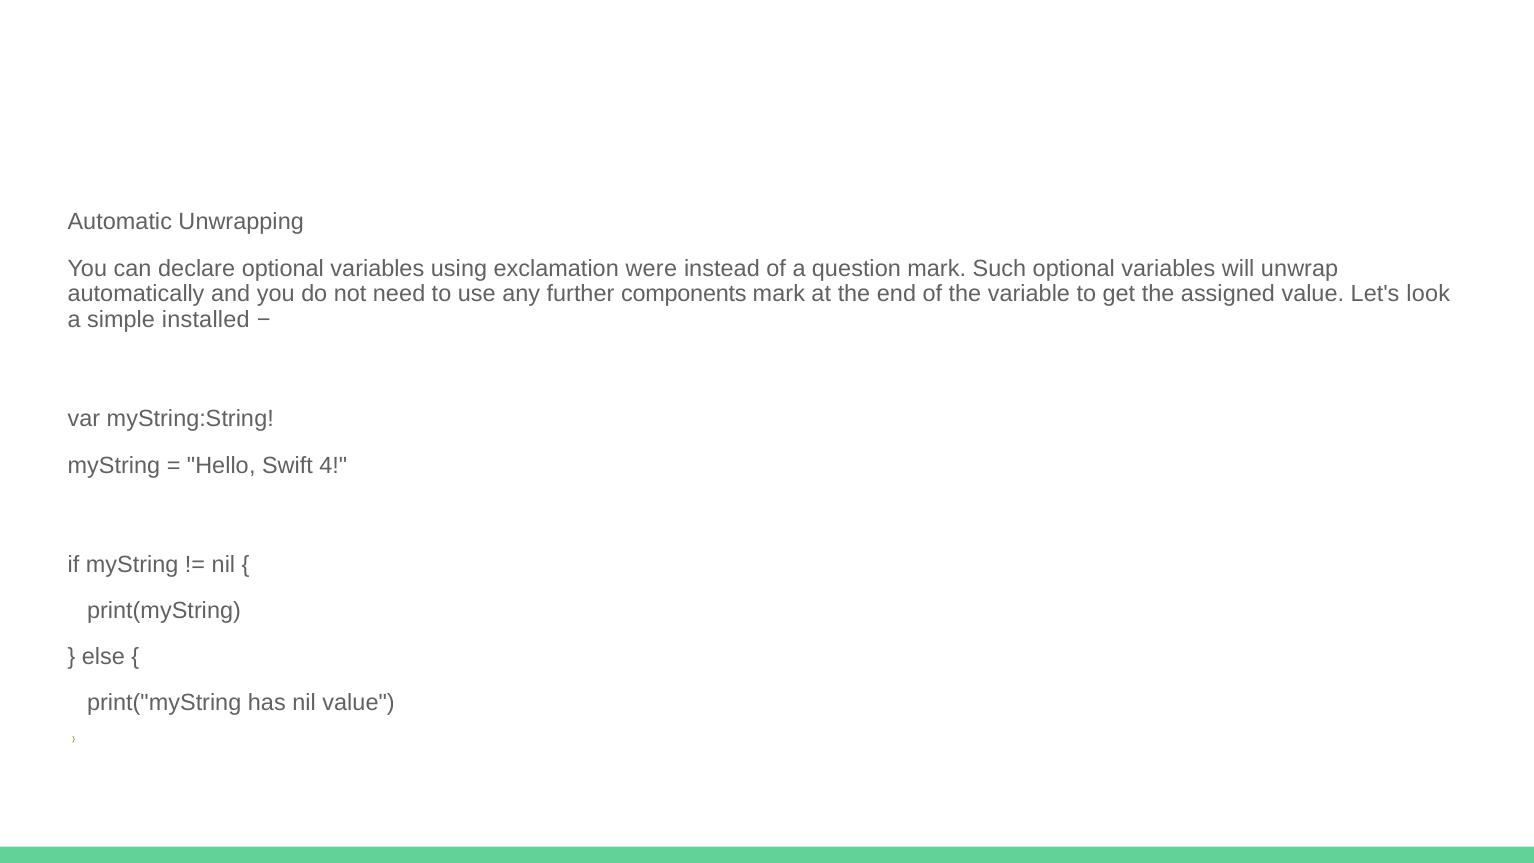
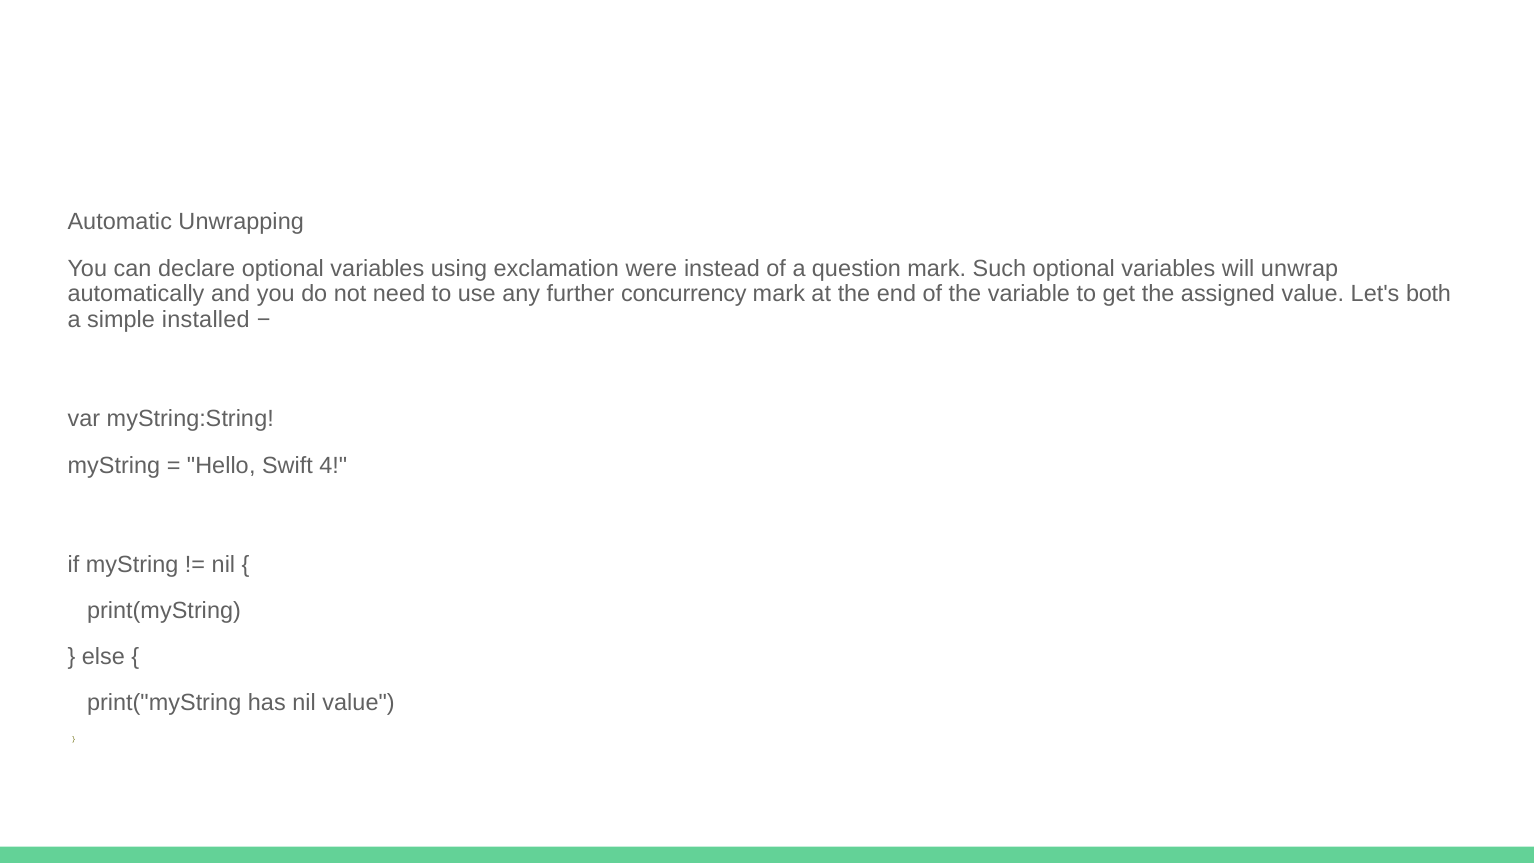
components: components -> concurrency
look: look -> both
